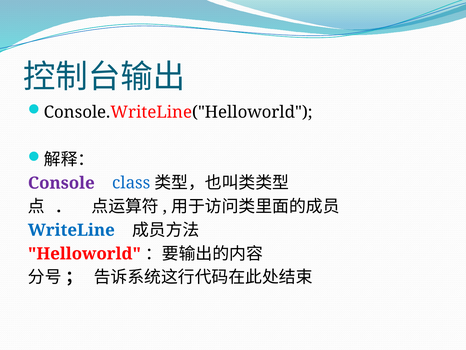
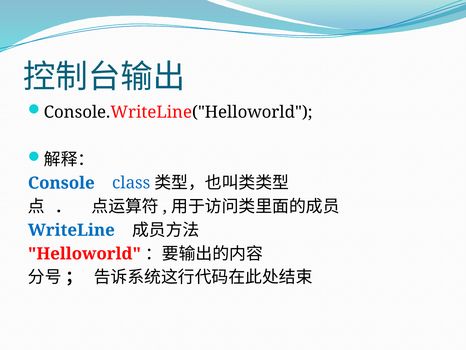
Console colour: purple -> blue
